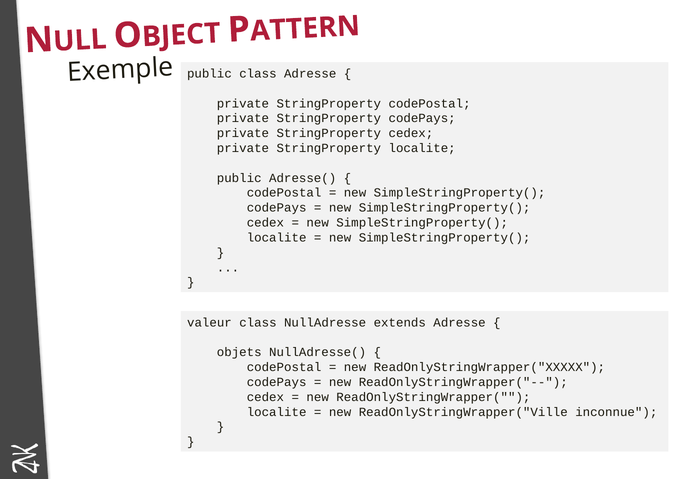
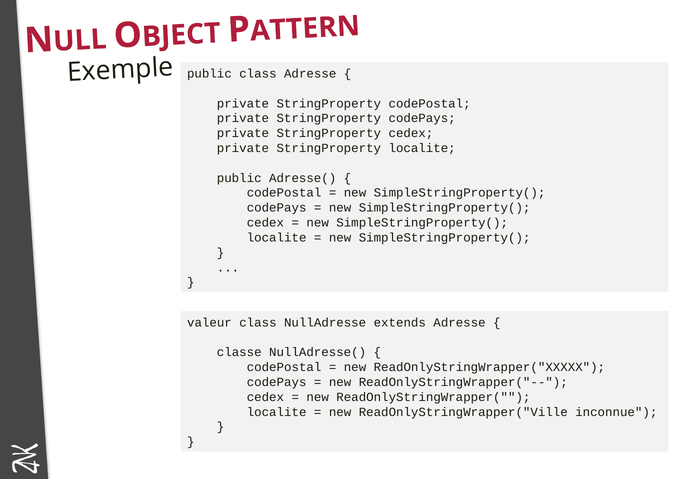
objets: objets -> classe
